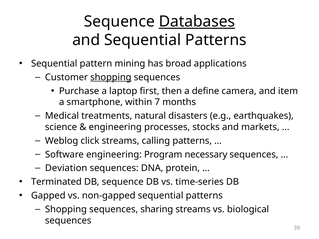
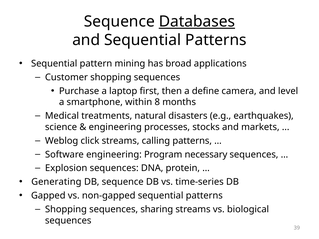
shopping at (111, 77) underline: present -> none
item: item -> level
7: 7 -> 8
Deviation: Deviation -> Explosion
Terminated: Terminated -> Generating
